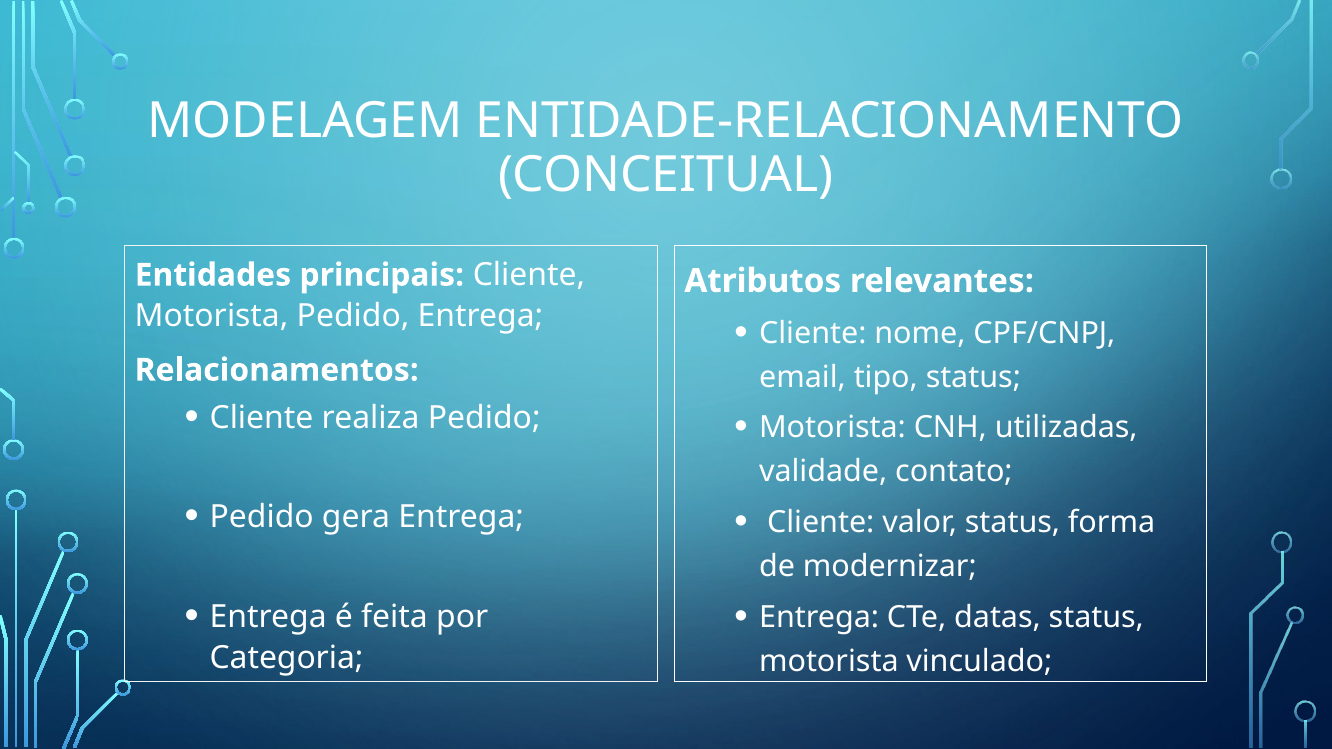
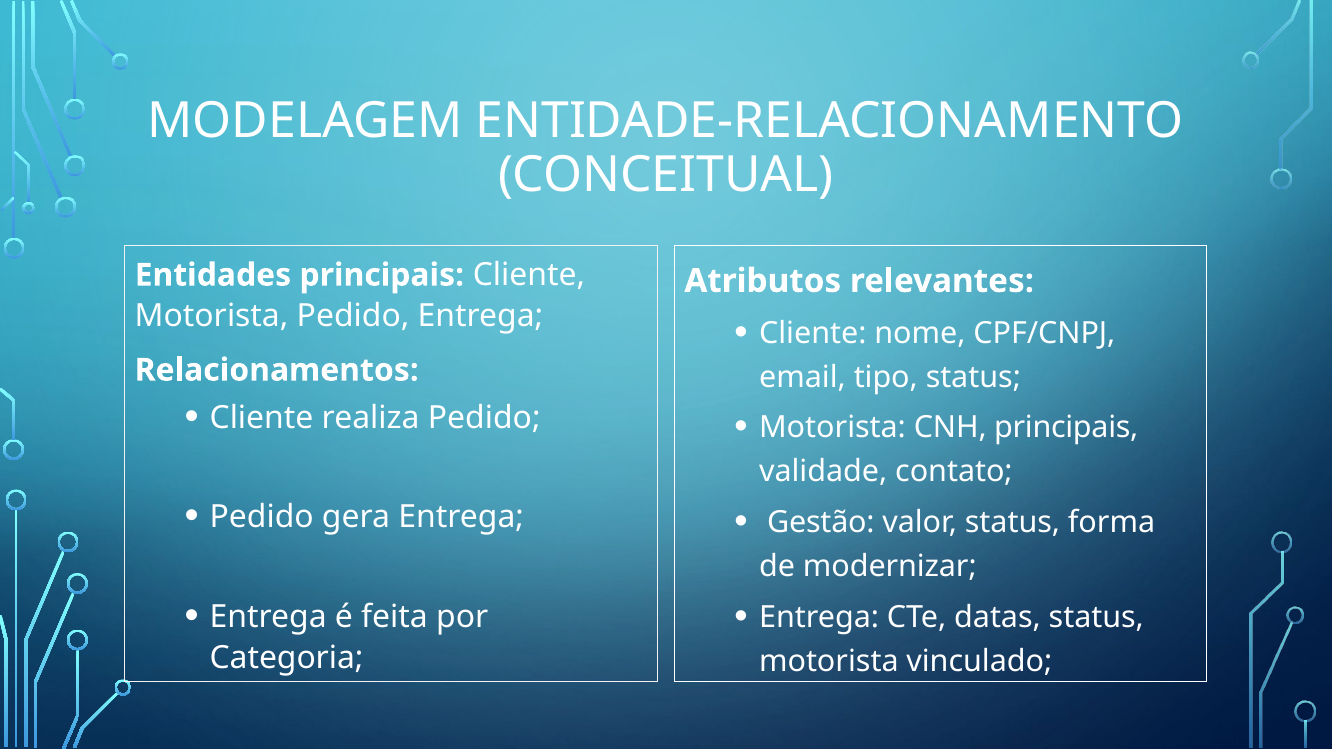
CNH utilizadas: utilizadas -> principais
Cliente at (821, 523): Cliente -> Gestão
